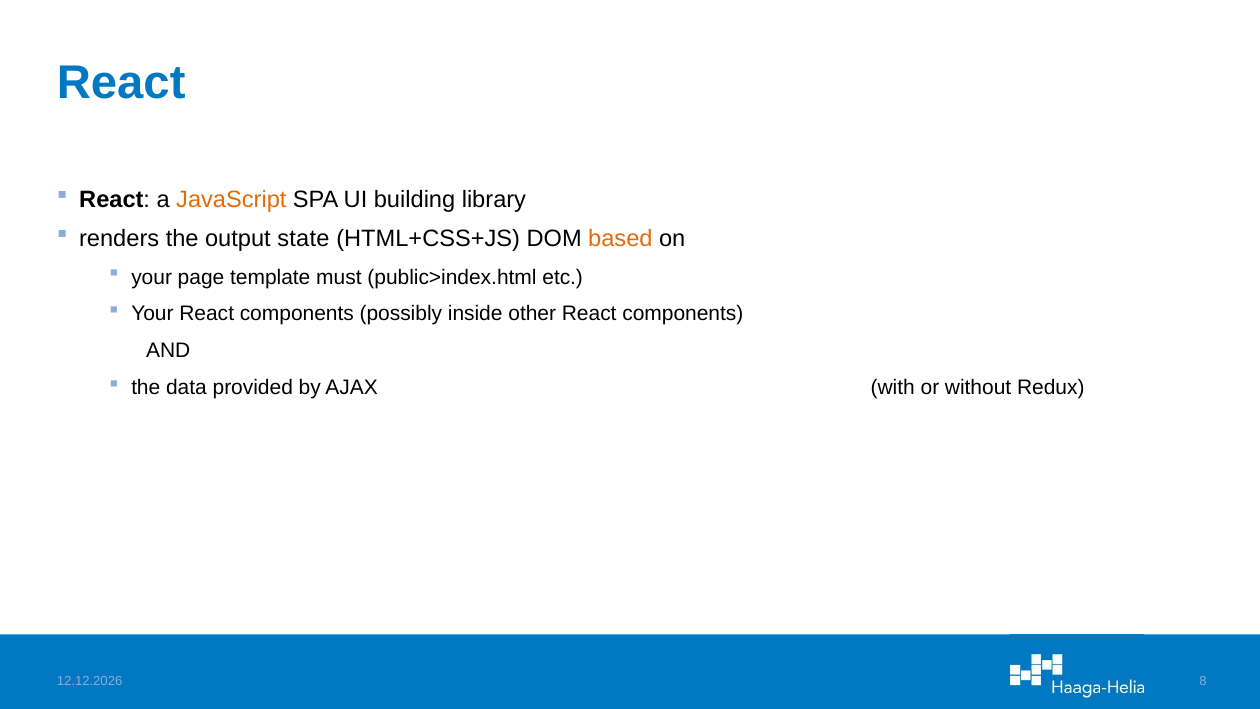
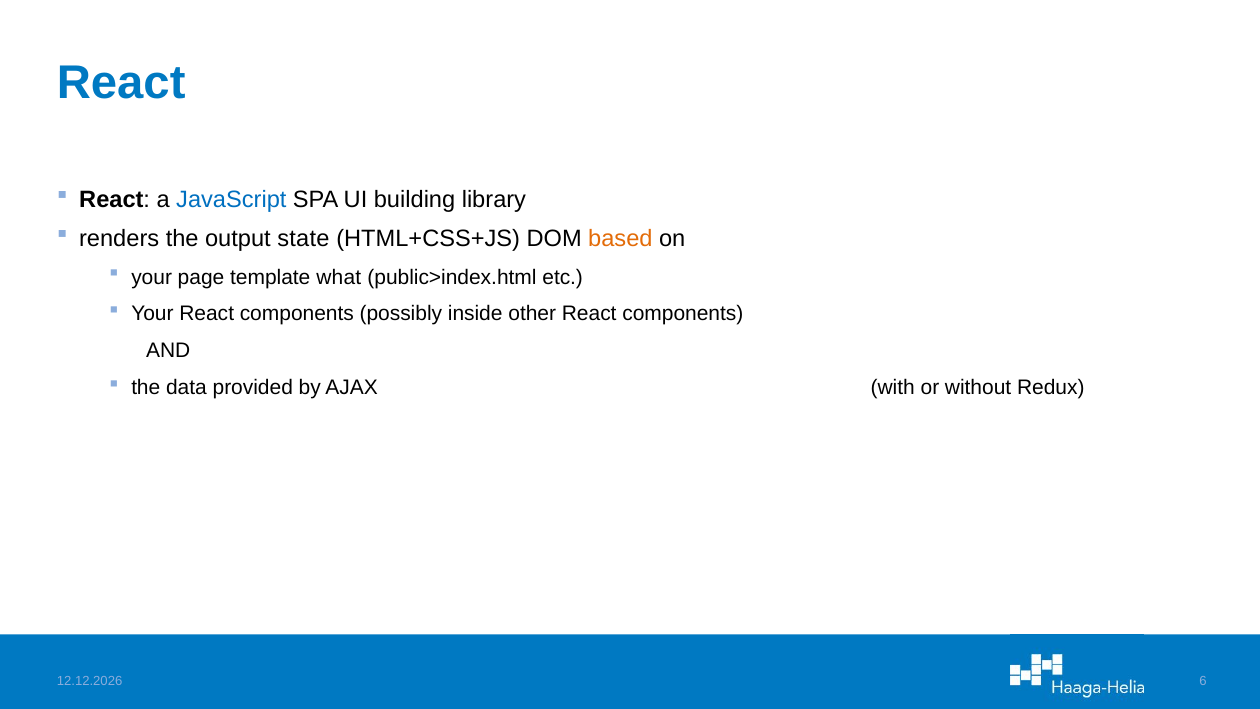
JavaScript colour: orange -> blue
must: must -> what
8: 8 -> 6
